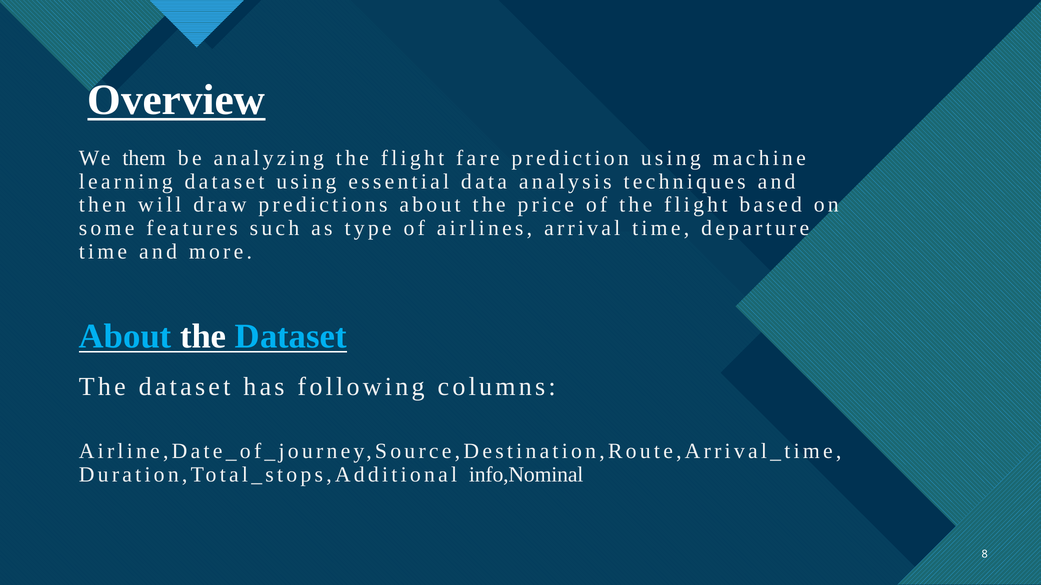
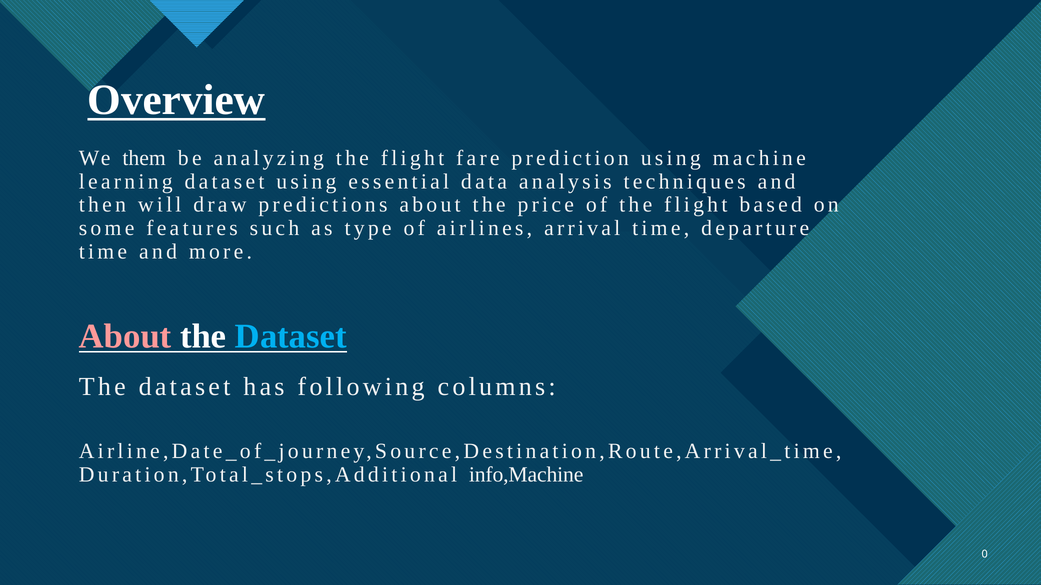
About at (125, 337) colour: light blue -> pink
info,Nominal: info,Nominal -> info,Machine
8: 8 -> 0
